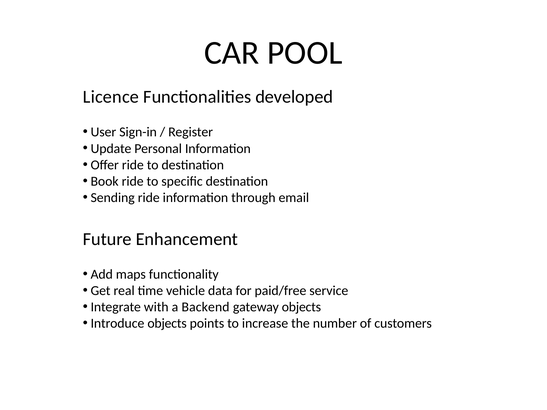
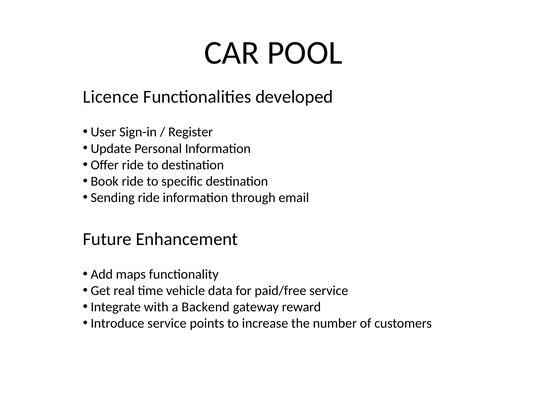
gateway objects: objects -> reward
Introduce objects: objects -> service
